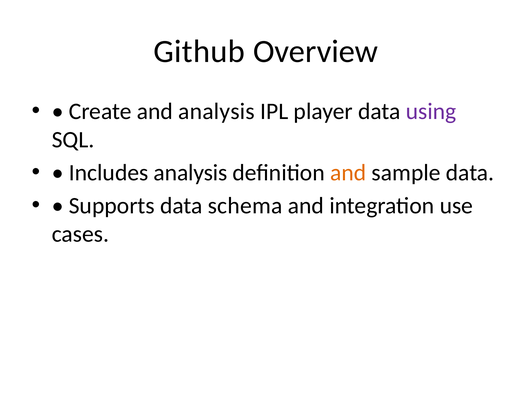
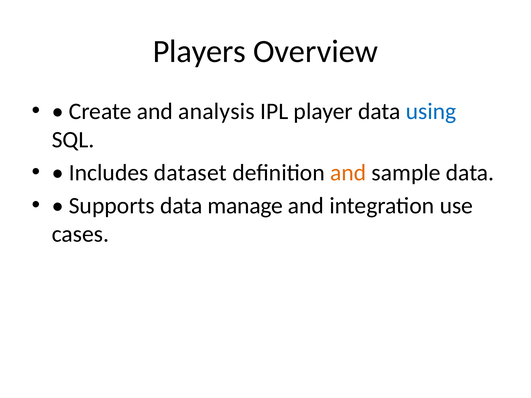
Github: Github -> Players
using colour: purple -> blue
Includes analysis: analysis -> dataset
schema: schema -> manage
